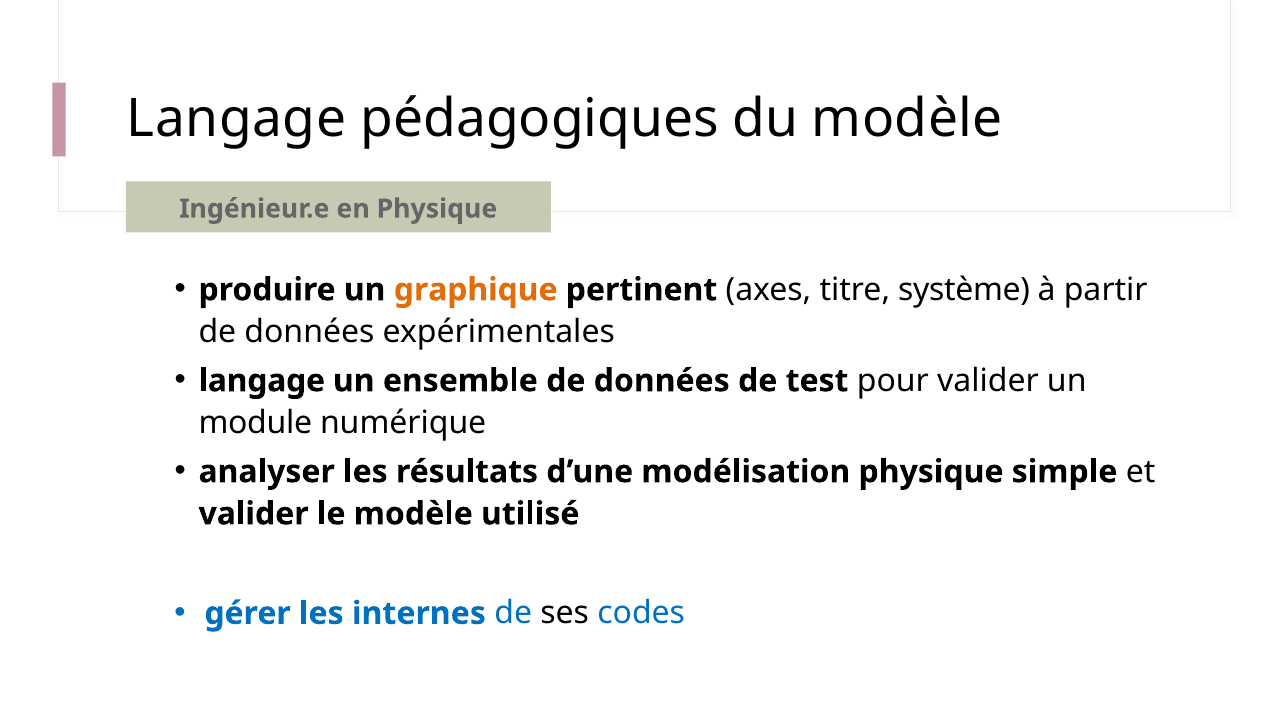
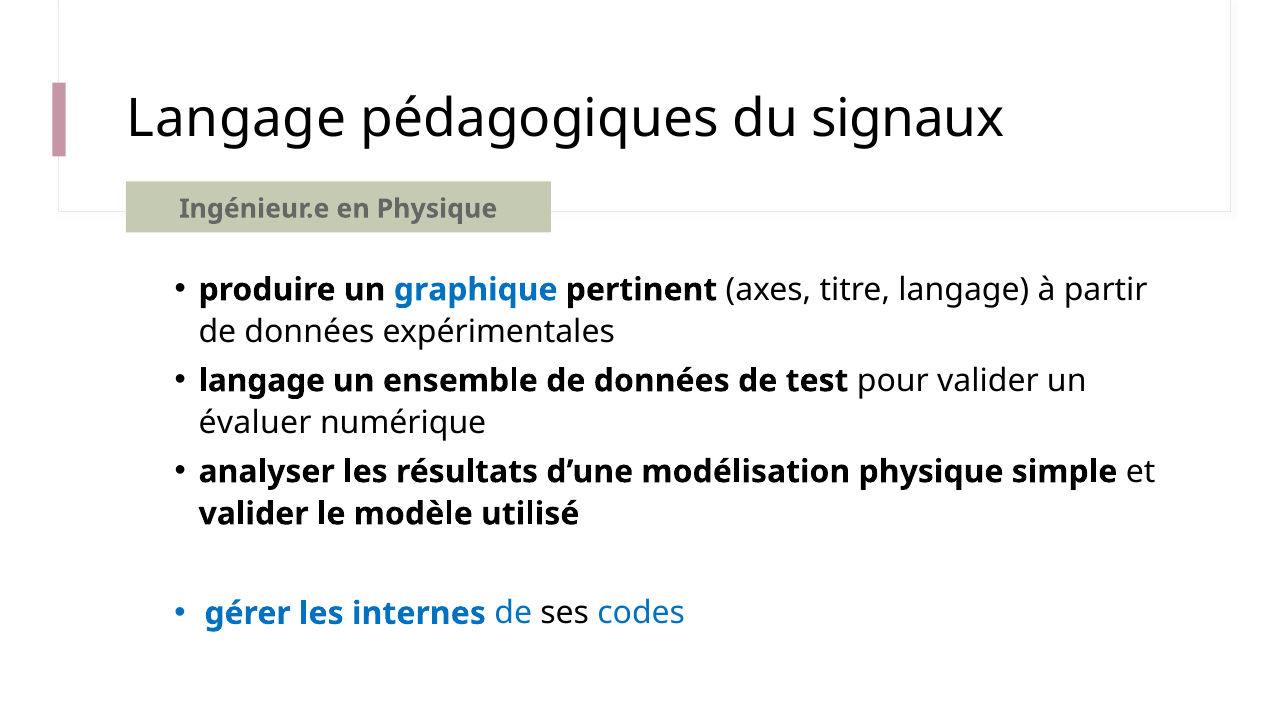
du modèle: modèle -> signaux
graphique colour: orange -> blue
titre système: système -> langage
module: module -> évaluer
